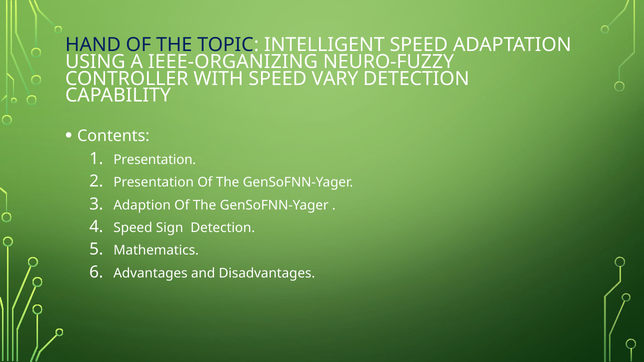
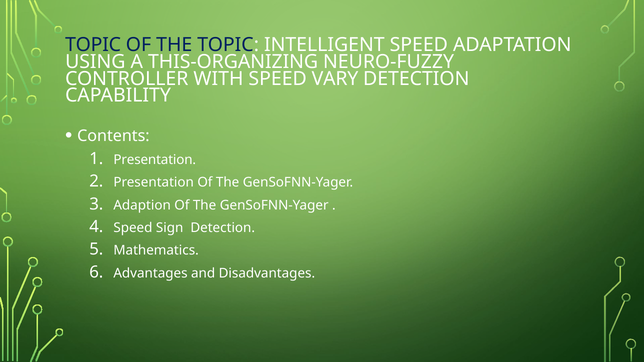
HAND at (93, 45): HAND -> TOPIC
IEEE-ORGANIZING: IEEE-ORGANIZING -> THIS-ORGANIZING
